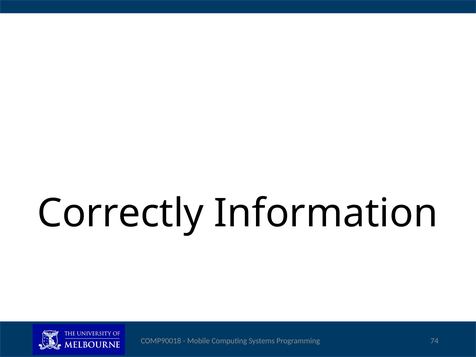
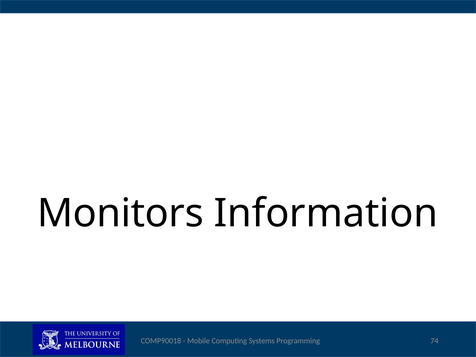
Correctly: Correctly -> Monitors
